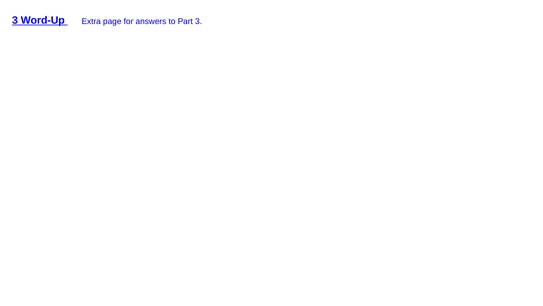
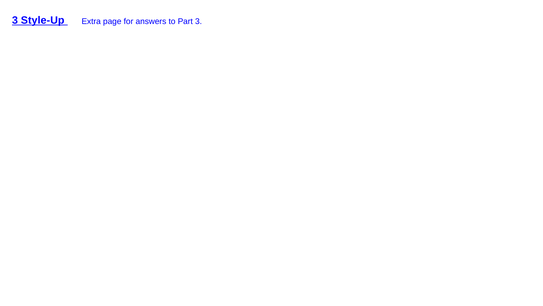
Word-Up: Word-Up -> Style-Up
